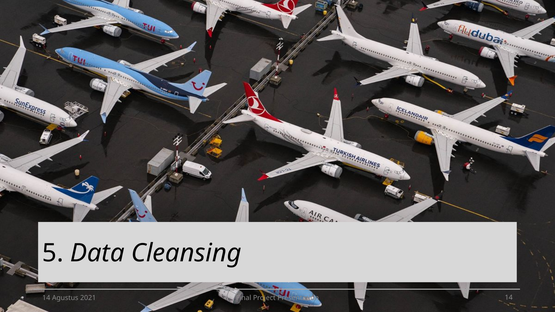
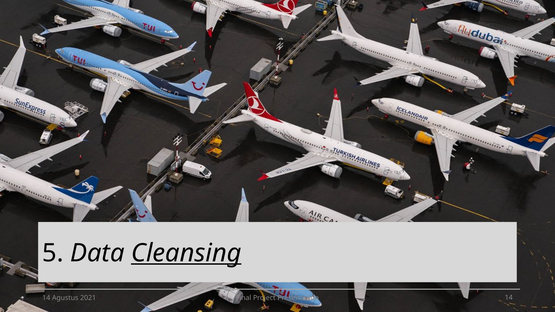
Cleansing underline: none -> present
